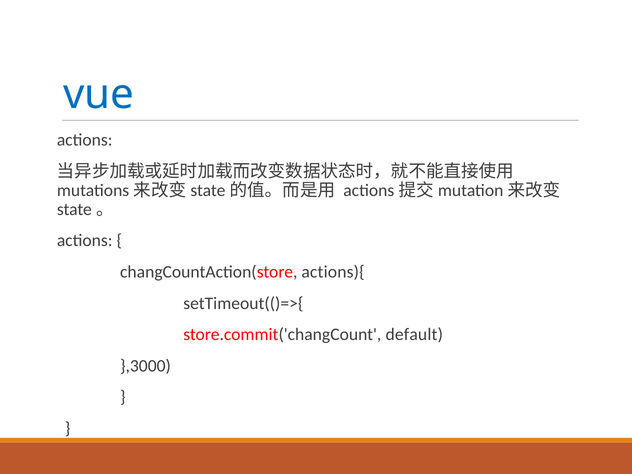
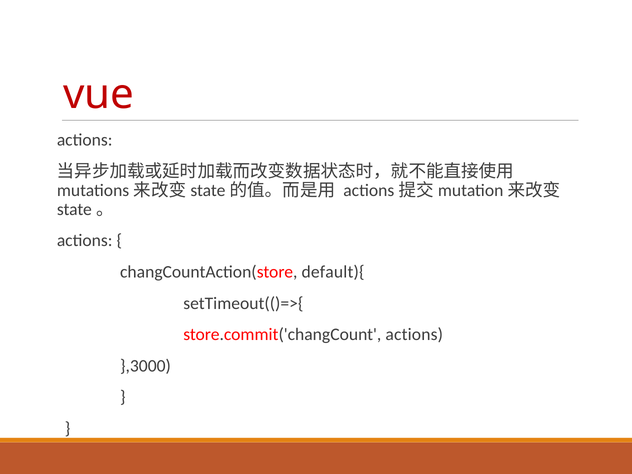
vue colour: blue -> red
actions){: actions){ -> default){
store.commit('changCount default: default -> actions
